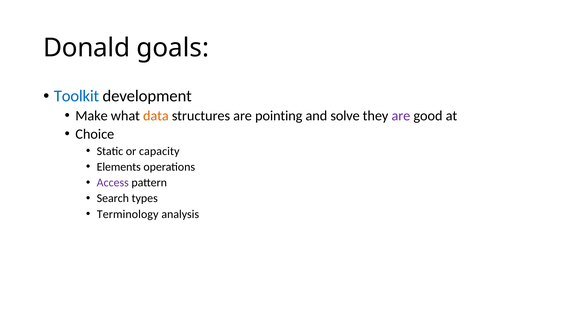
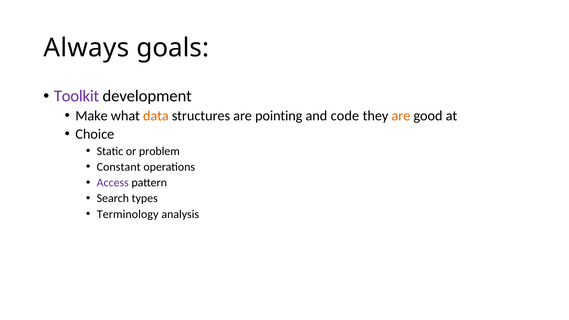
Donald: Donald -> Always
Toolkit colour: blue -> purple
solve: solve -> code
are at (401, 116) colour: purple -> orange
capacity: capacity -> problem
Elements: Elements -> Constant
